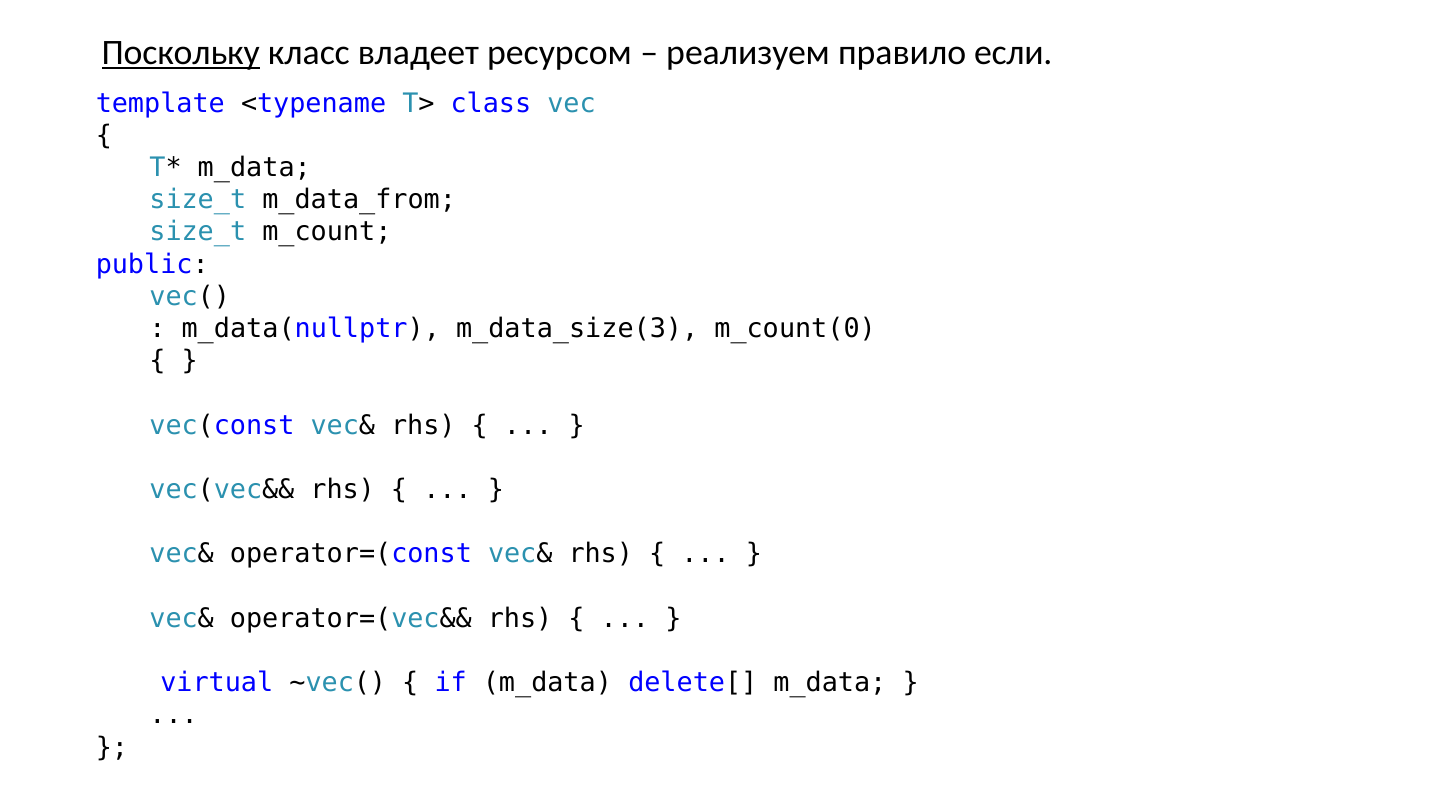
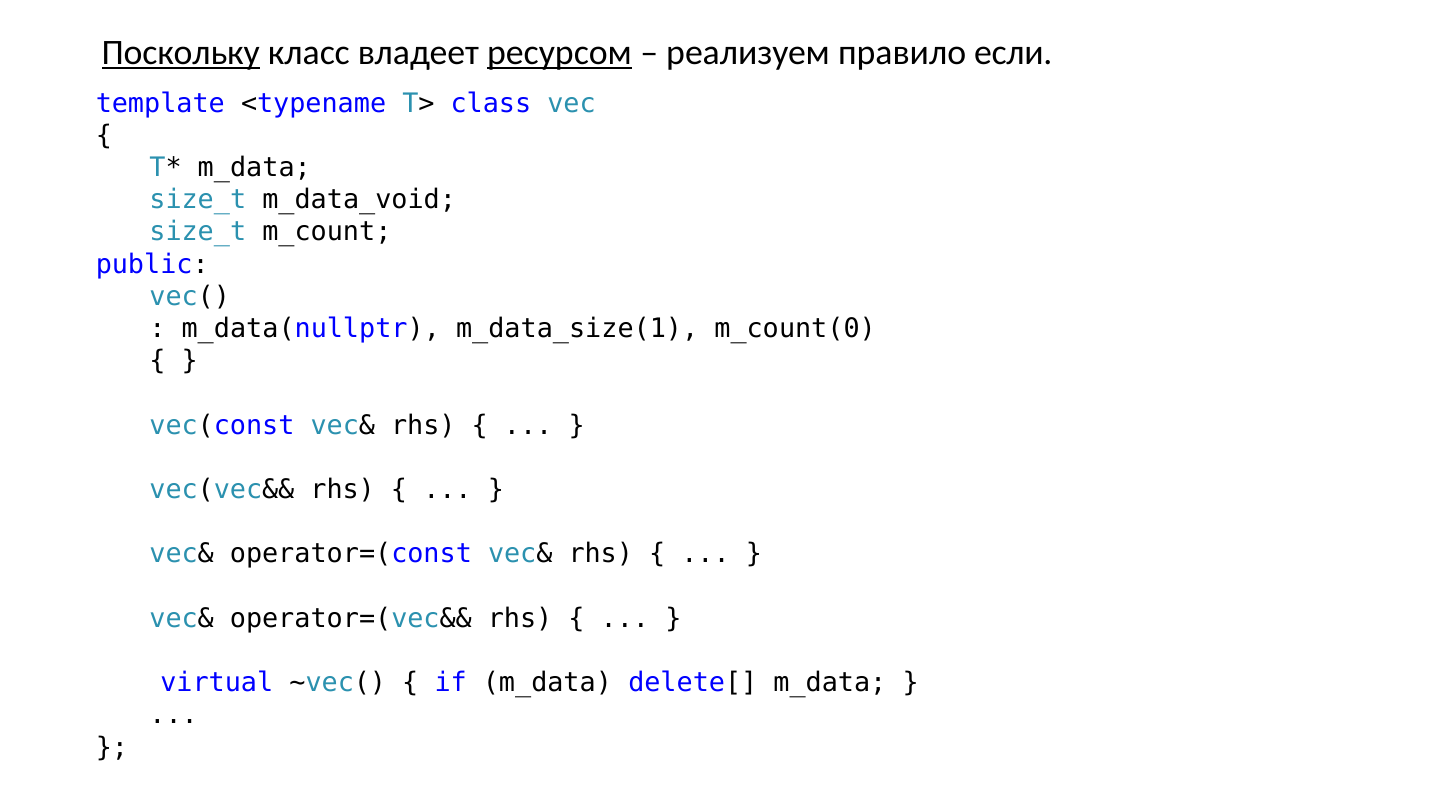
ресурсом underline: none -> present
m_data_from: m_data_from -> m_data_void
m_data_size(3: m_data_size(3 -> m_data_size(1
